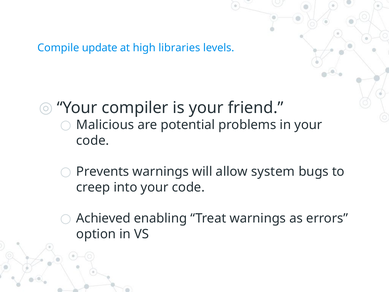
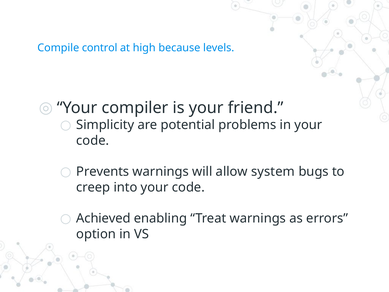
update: update -> control
libraries: libraries -> because
Malicious: Malicious -> Simplicity
